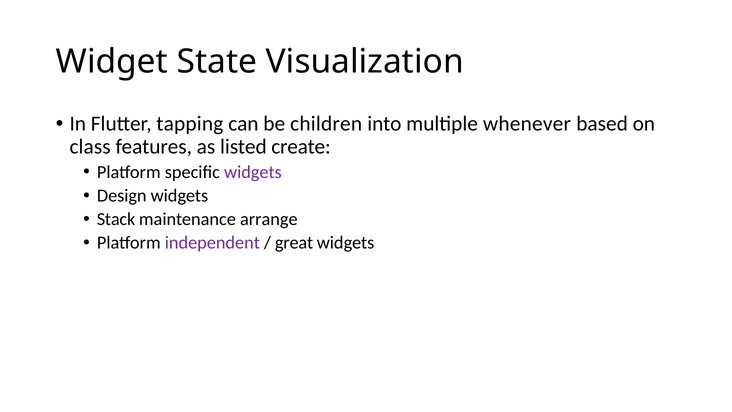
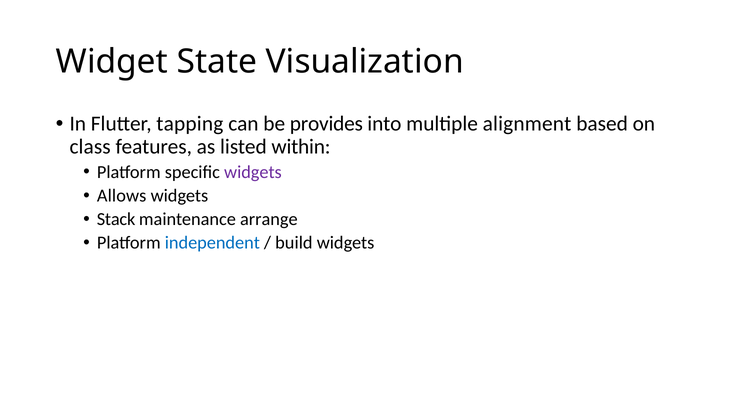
children: children -> provides
whenever: whenever -> alignment
create: create -> within
Design: Design -> Allows
independent colour: purple -> blue
great: great -> build
